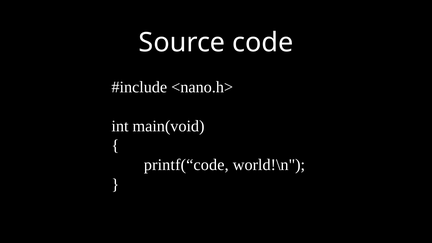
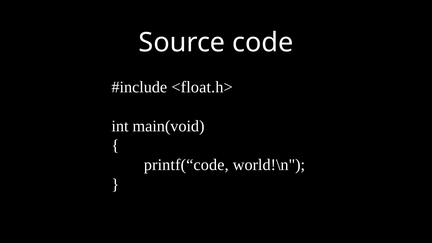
<nano.h>: <nano.h> -> <float.h>
